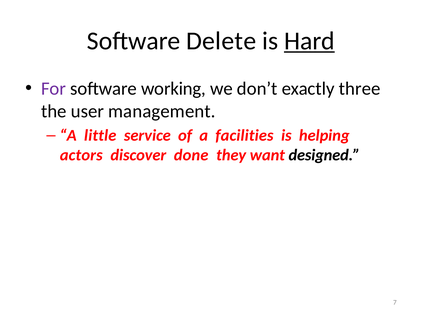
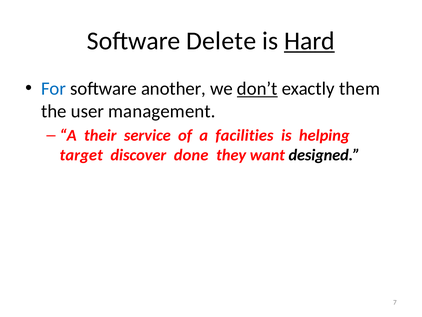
For colour: purple -> blue
working: working -> another
don’t underline: none -> present
three: three -> them
little: little -> their
actors: actors -> target
